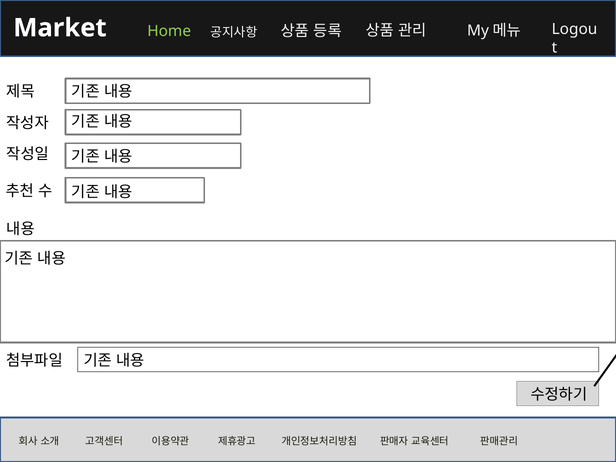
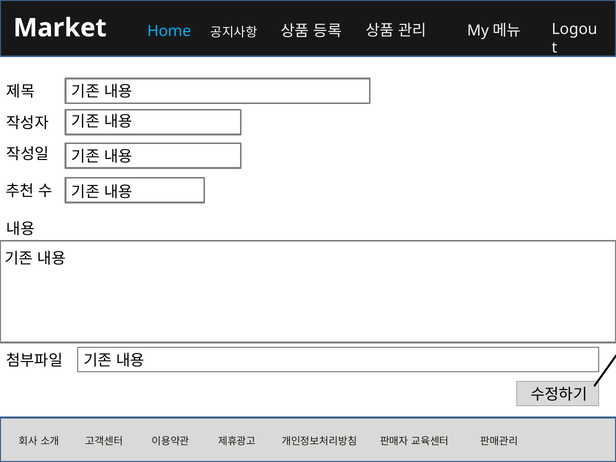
Home colour: light green -> light blue
